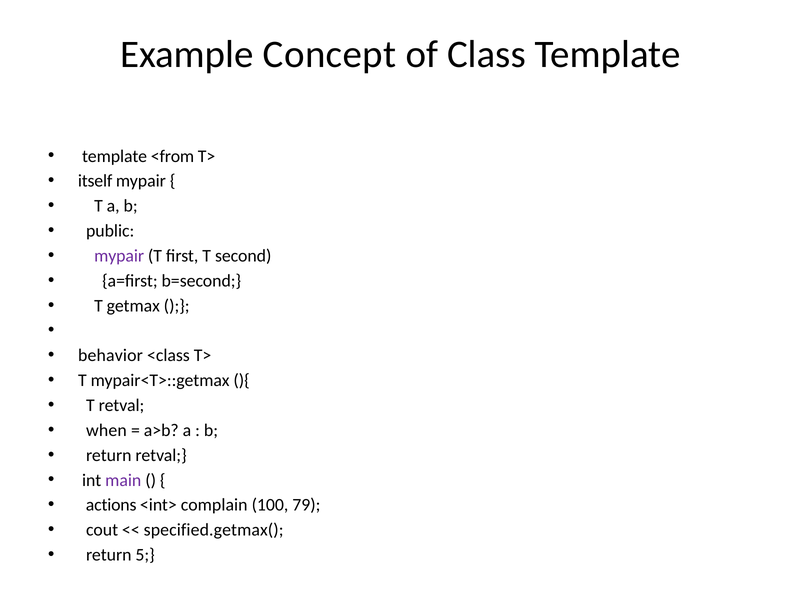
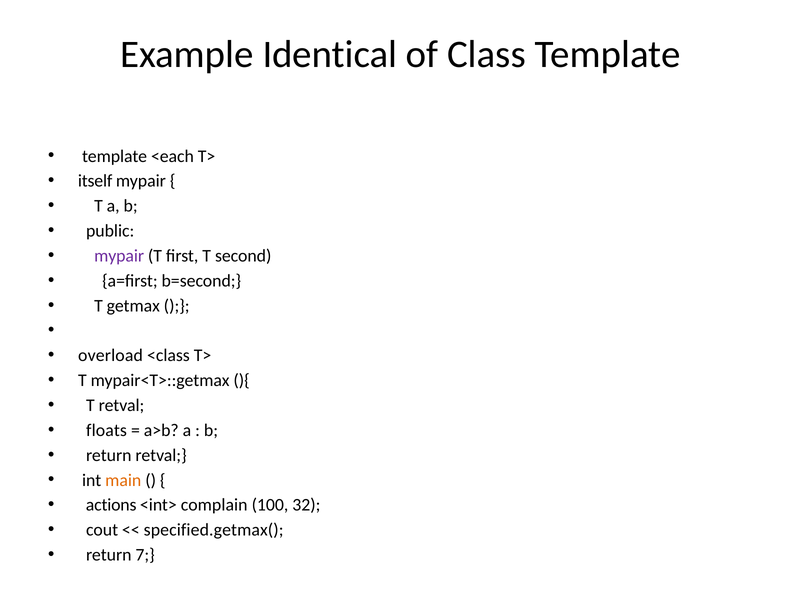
Concept: Concept -> Identical
<from: <from -> <each
behavior: behavior -> overload
when: when -> floats
main colour: purple -> orange
79: 79 -> 32
5: 5 -> 7
